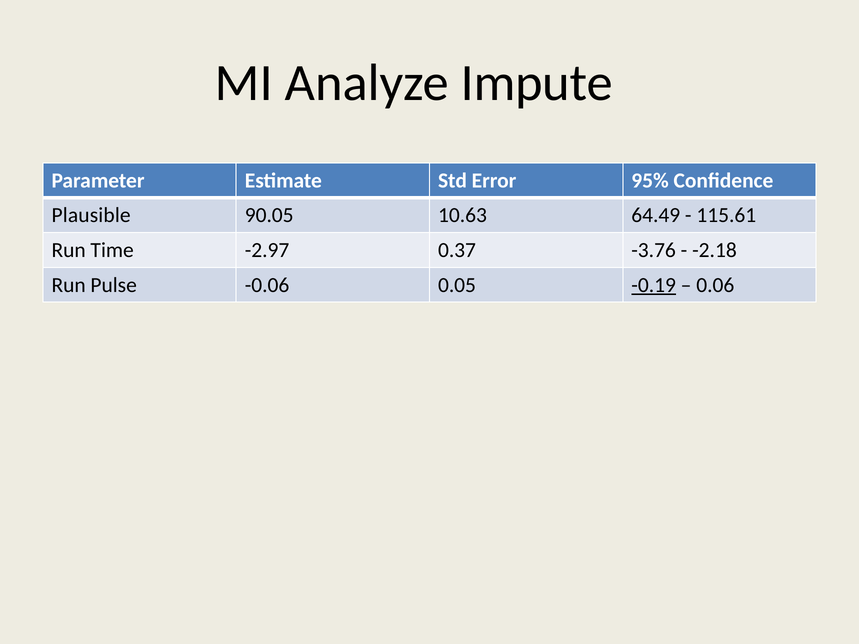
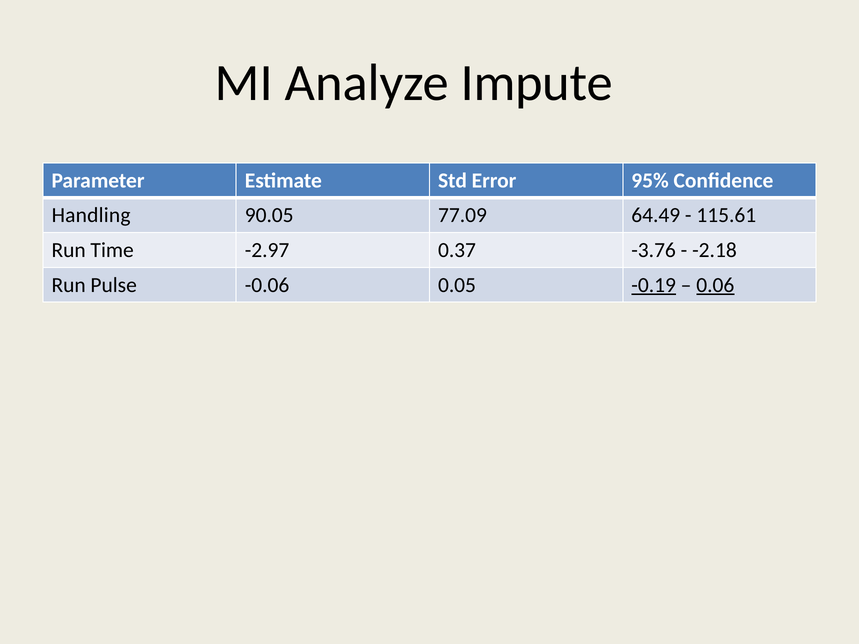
Plausible: Plausible -> Handling
10.63: 10.63 -> 77.09
0.06 underline: none -> present
